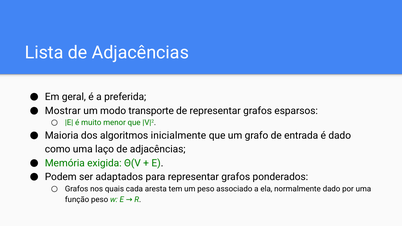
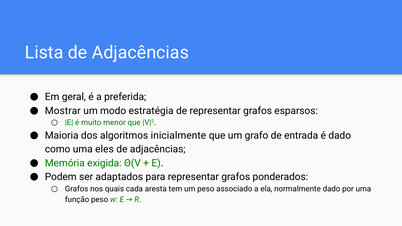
transporte: transporte -> estratégia
laço: laço -> eles
